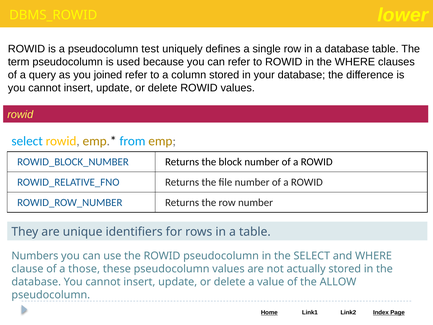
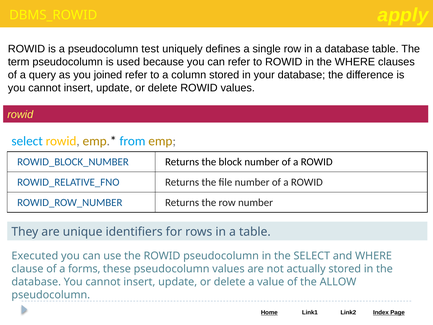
lower: lower -> apply
Numbers: Numbers -> Executed
those: those -> forms
